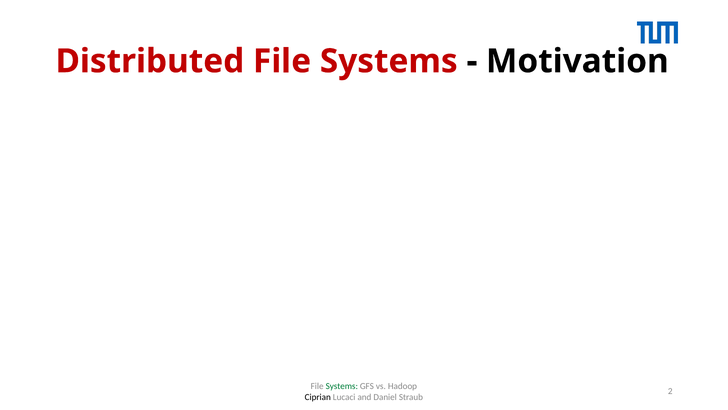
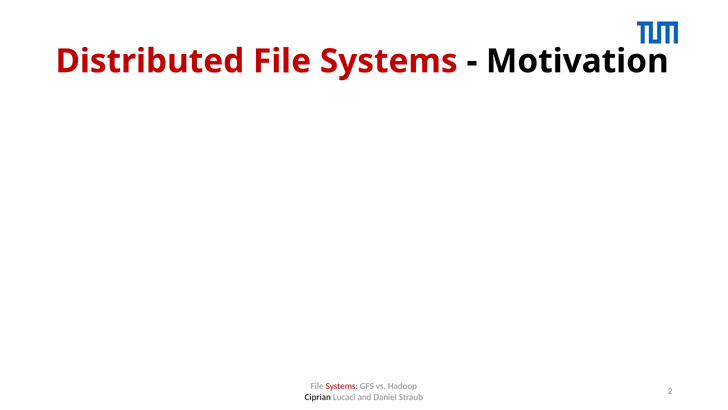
Systems at (342, 386) colour: green -> red
